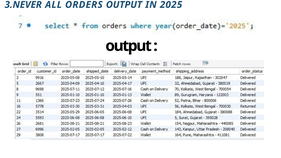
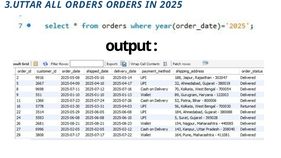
3.NEVER: 3.NEVER -> 3.UTTAR
ORDERS OUTPUT: OUTPUT -> ORDERS
